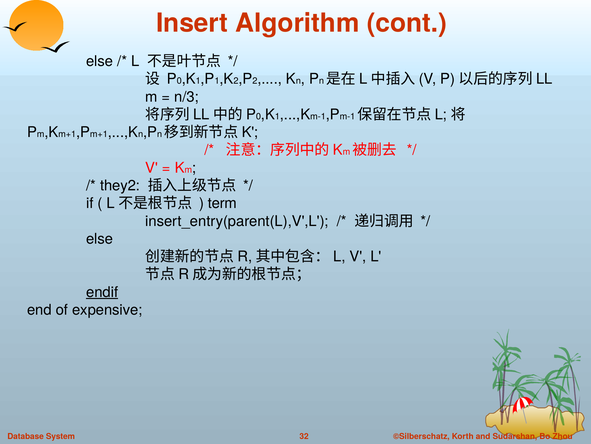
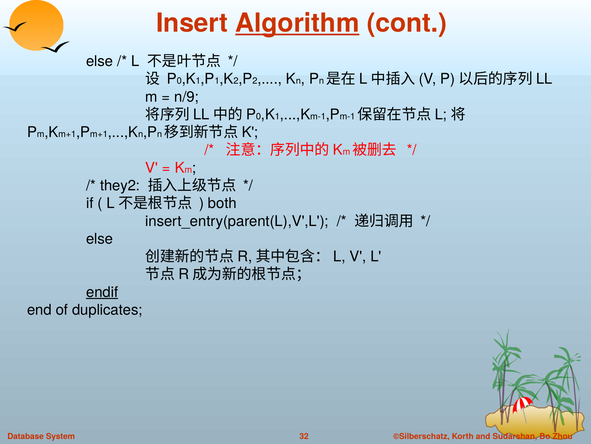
Algorithm underline: none -> present
n/3: n/3 -> n/9
term: term -> both
expensive: expensive -> duplicates
